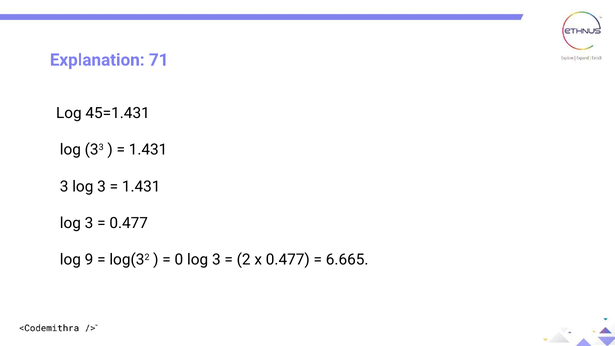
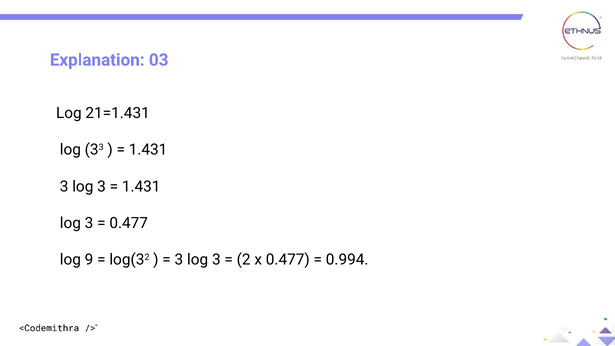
71: 71 -> 03
45=1.431: 45=1.431 -> 21=1.431
0 at (179, 260): 0 -> 3
6.665: 6.665 -> 0.994
